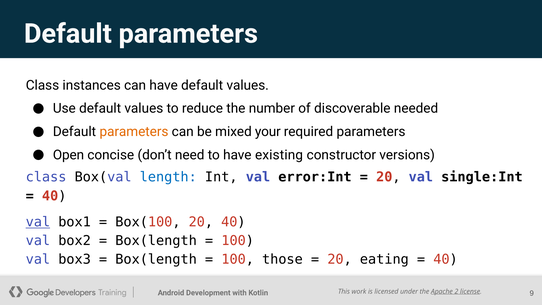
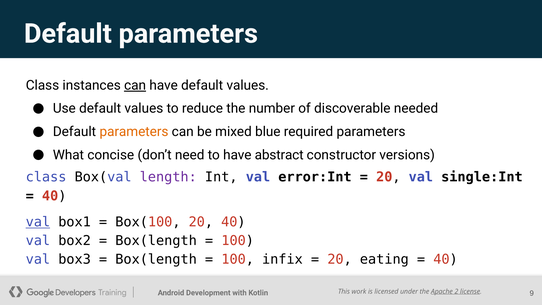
can at (135, 85) underline: none -> present
your: your -> blue
Open: Open -> What
existing: existing -> abstract
length colour: blue -> purple
those: those -> infix
